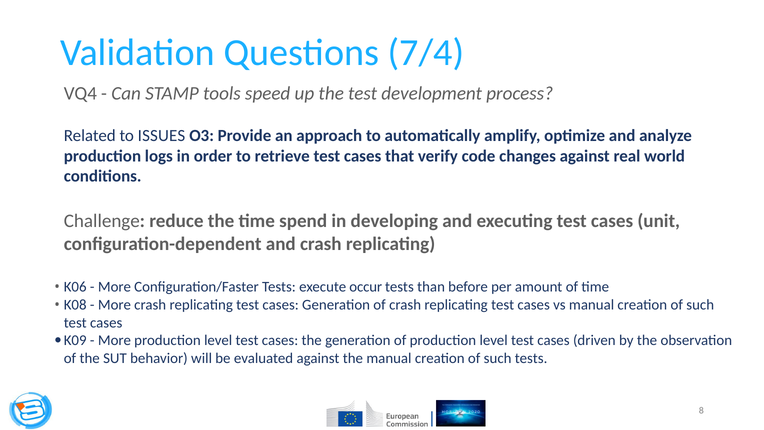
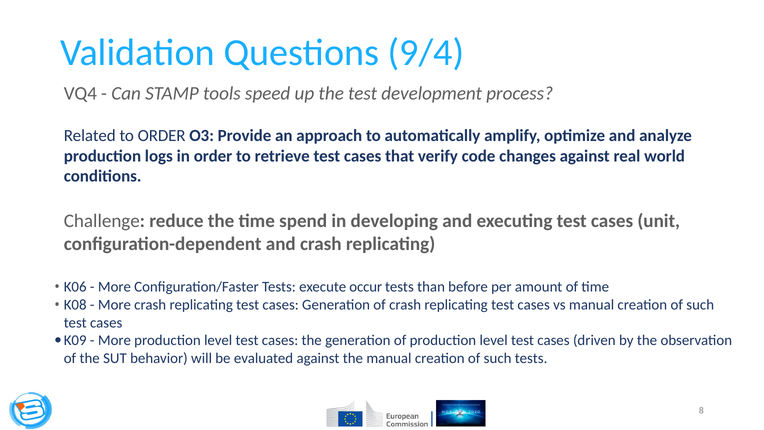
7/4: 7/4 -> 9/4
to ISSUES: ISSUES -> ORDER
